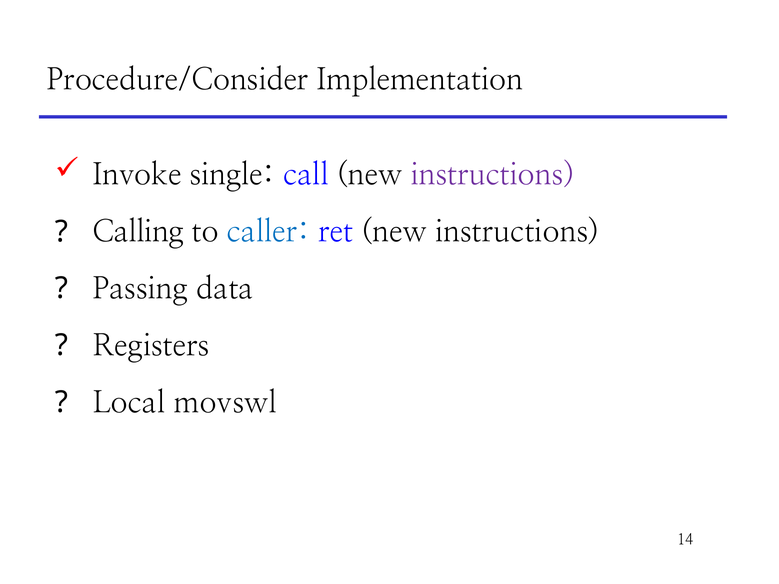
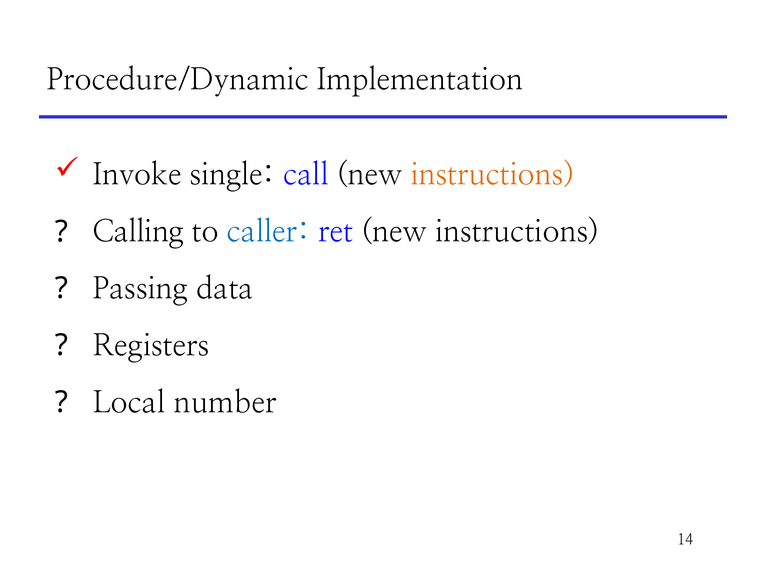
Procedure/Consider: Procedure/Consider -> Procedure/Dynamic
instructions at (493, 175) colour: purple -> orange
movswl: movswl -> number
